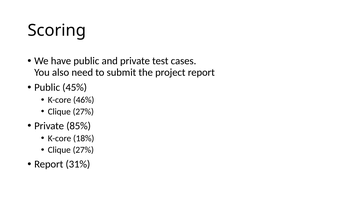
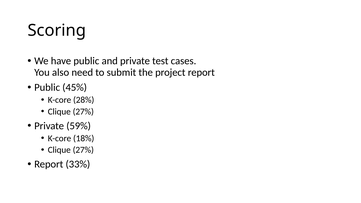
46%: 46% -> 28%
85%: 85% -> 59%
31%: 31% -> 33%
